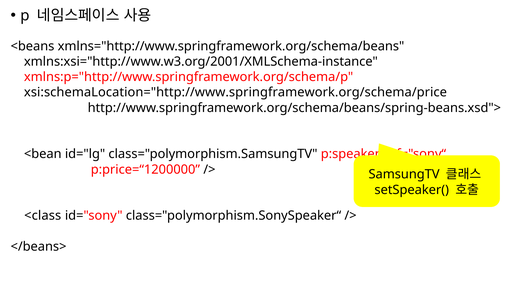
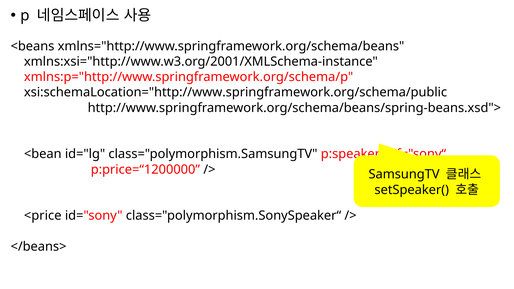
xsi:schemaLocation="http://www.springframework.org/schema/price: xsi:schemaLocation="http://www.springframework.org/schema/price -> xsi:schemaLocation="http://www.springframework.org/schema/public
<class: <class -> <price
